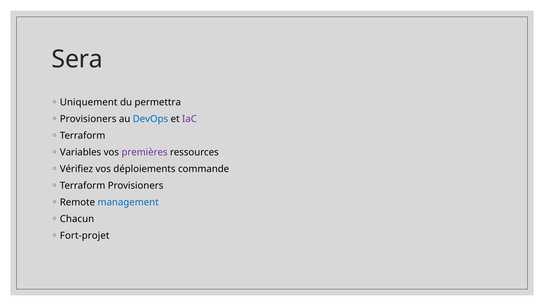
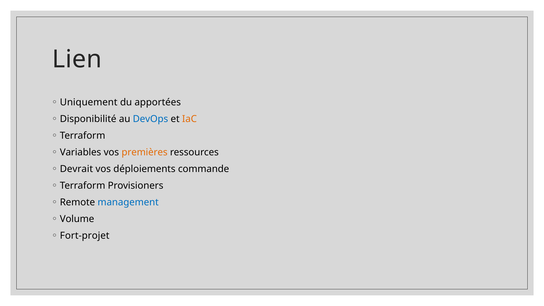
Sera: Sera -> Lien
permettra: permettra -> apportées
Provisioners at (88, 119): Provisioners -> Disponibilité
IaC colour: purple -> orange
premières colour: purple -> orange
Vérifiez: Vérifiez -> Devrait
Chacun: Chacun -> Volume
